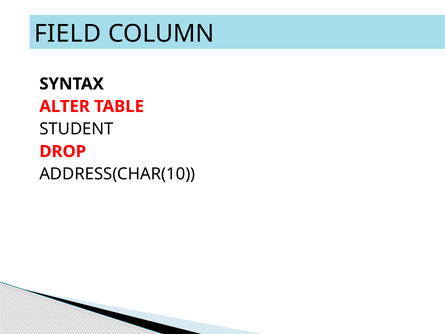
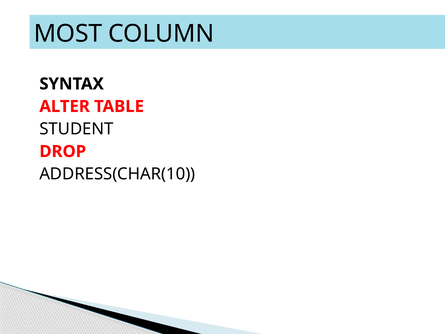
FIELD: FIELD -> MOST
